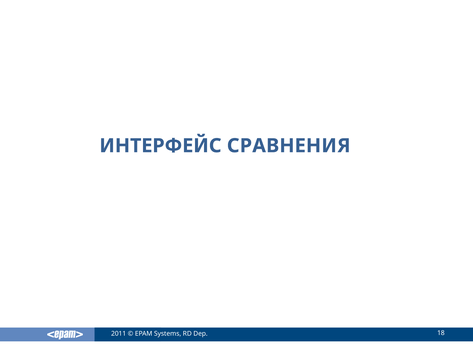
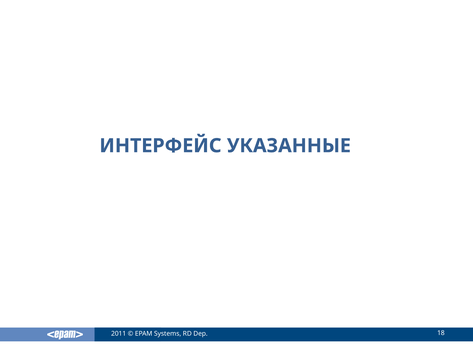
СРАВНЕНИЯ: СРАВНЕНИЯ -> УКАЗАННЫЕ
